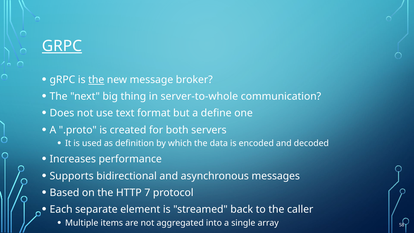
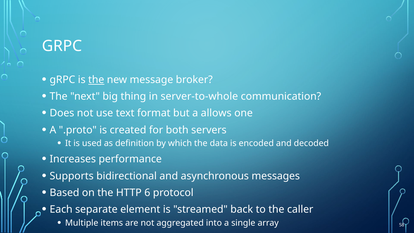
GRPC at (62, 46) underline: present -> none
define: define -> allows
7: 7 -> 6
